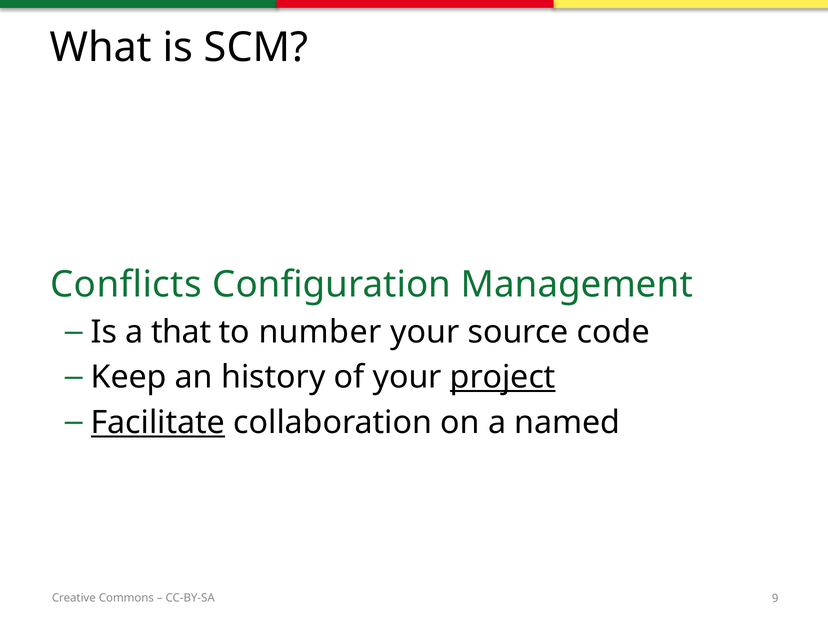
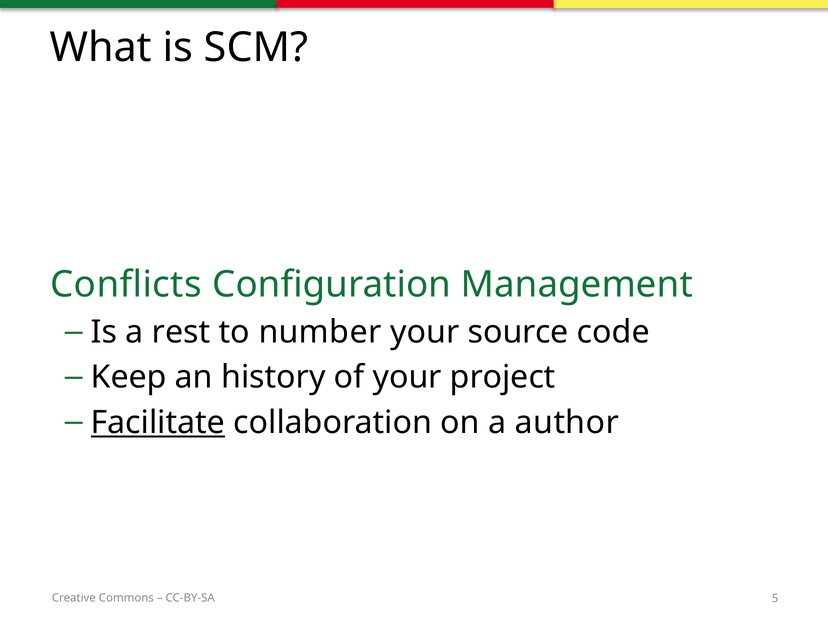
that: that -> rest
project underline: present -> none
named: named -> author
9: 9 -> 5
